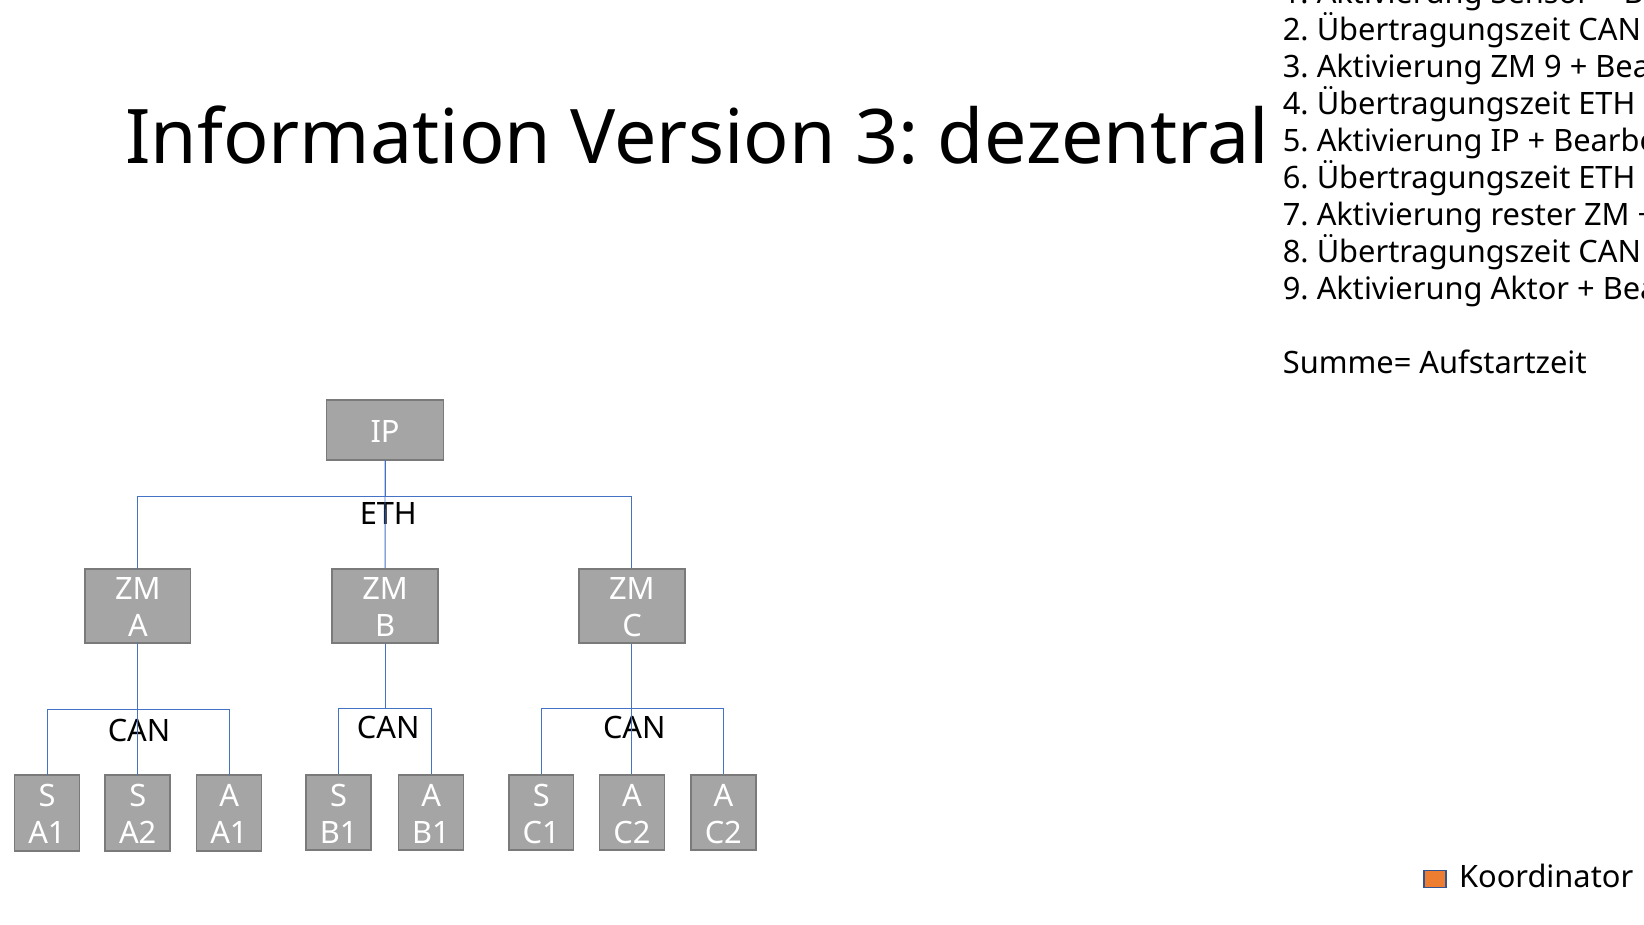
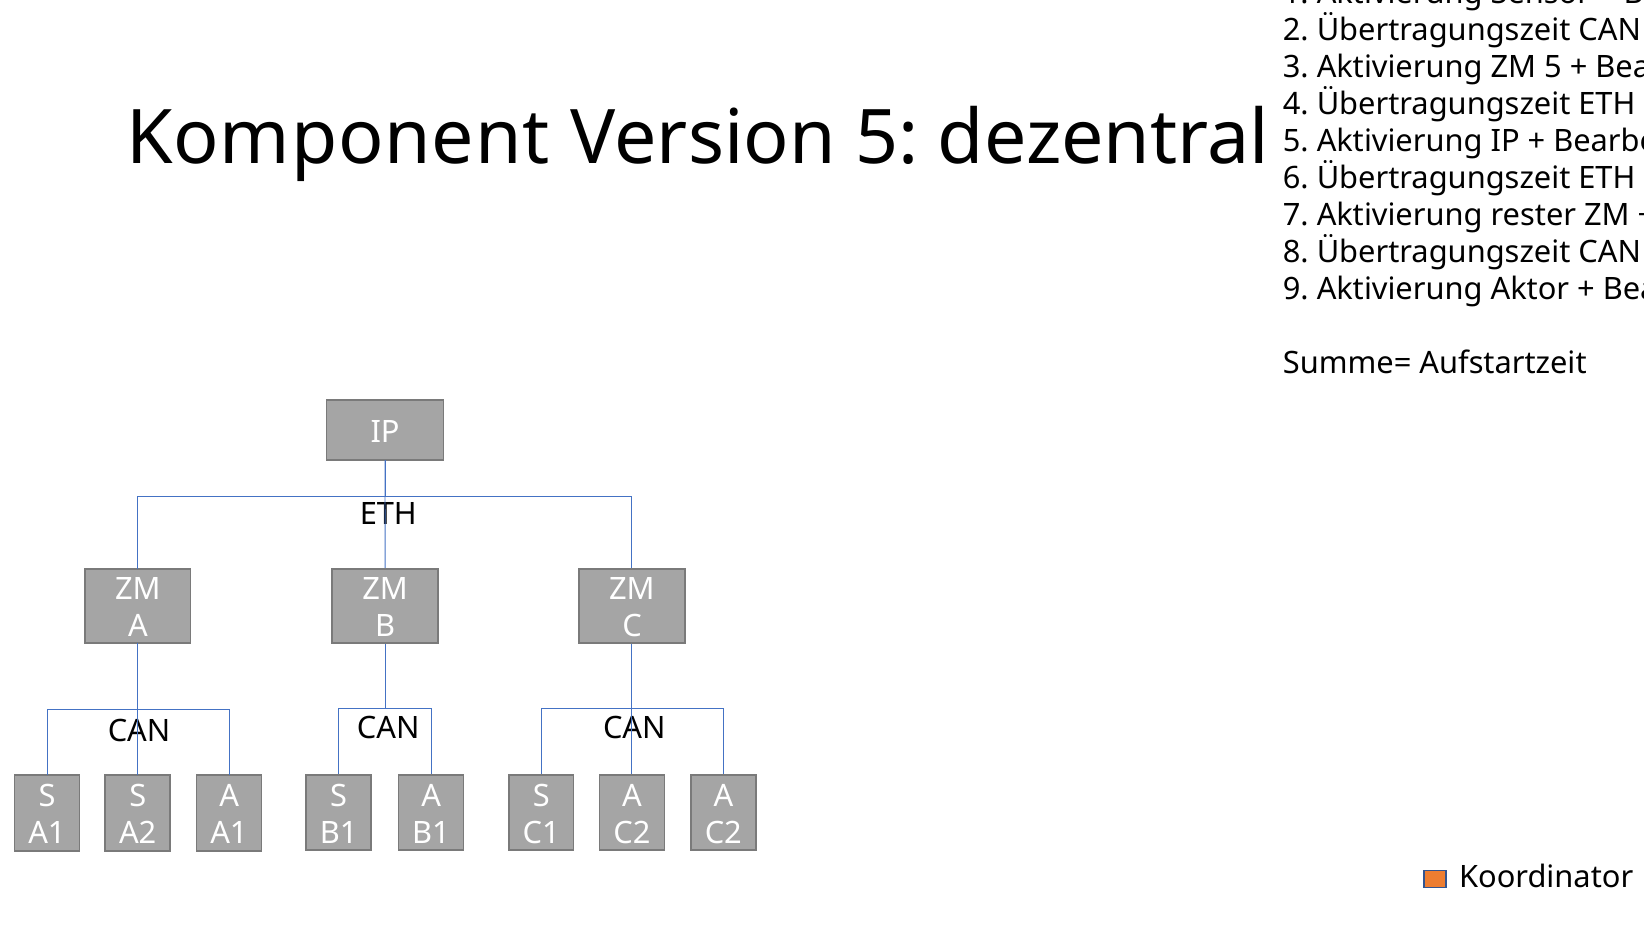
ZM 9: 9 -> 5
Information: Information -> Komponent
Version 3: 3 -> 5
